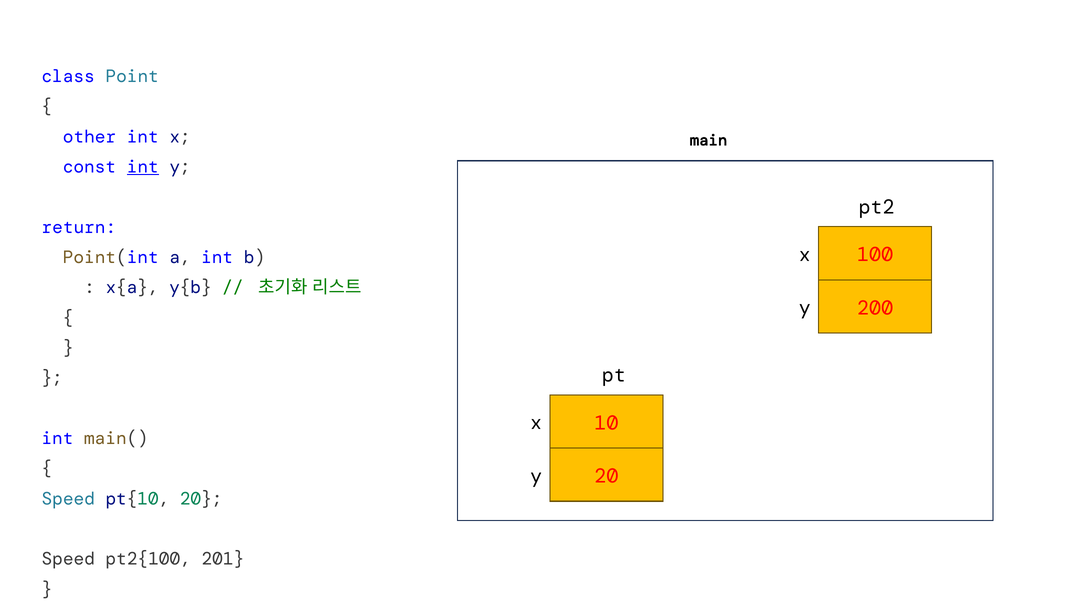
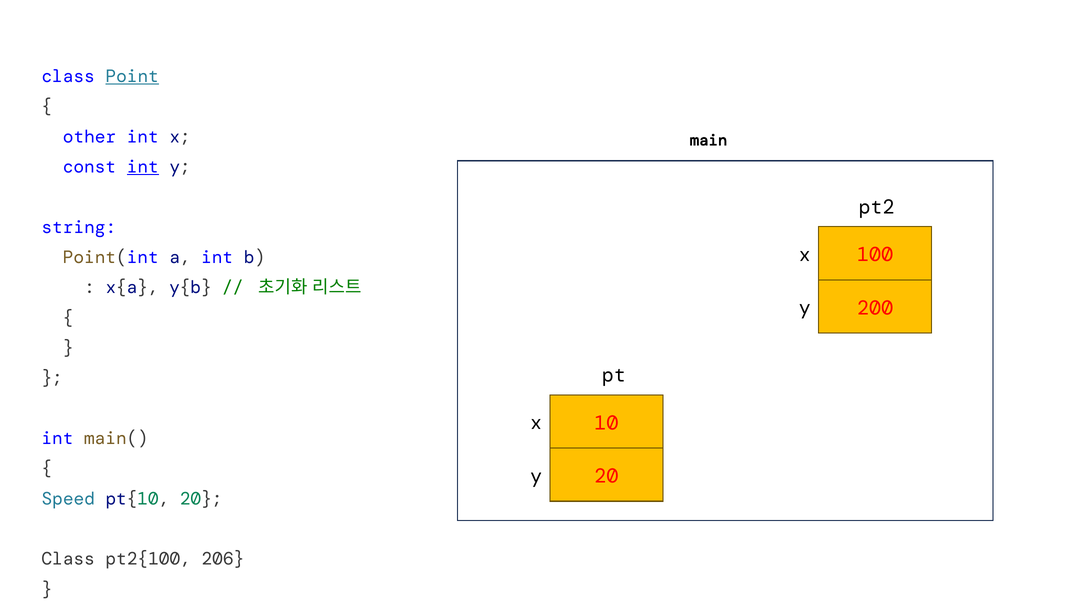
Point underline: none -> present
return: return -> string
Speed at (68, 559): Speed -> Class
201: 201 -> 206
